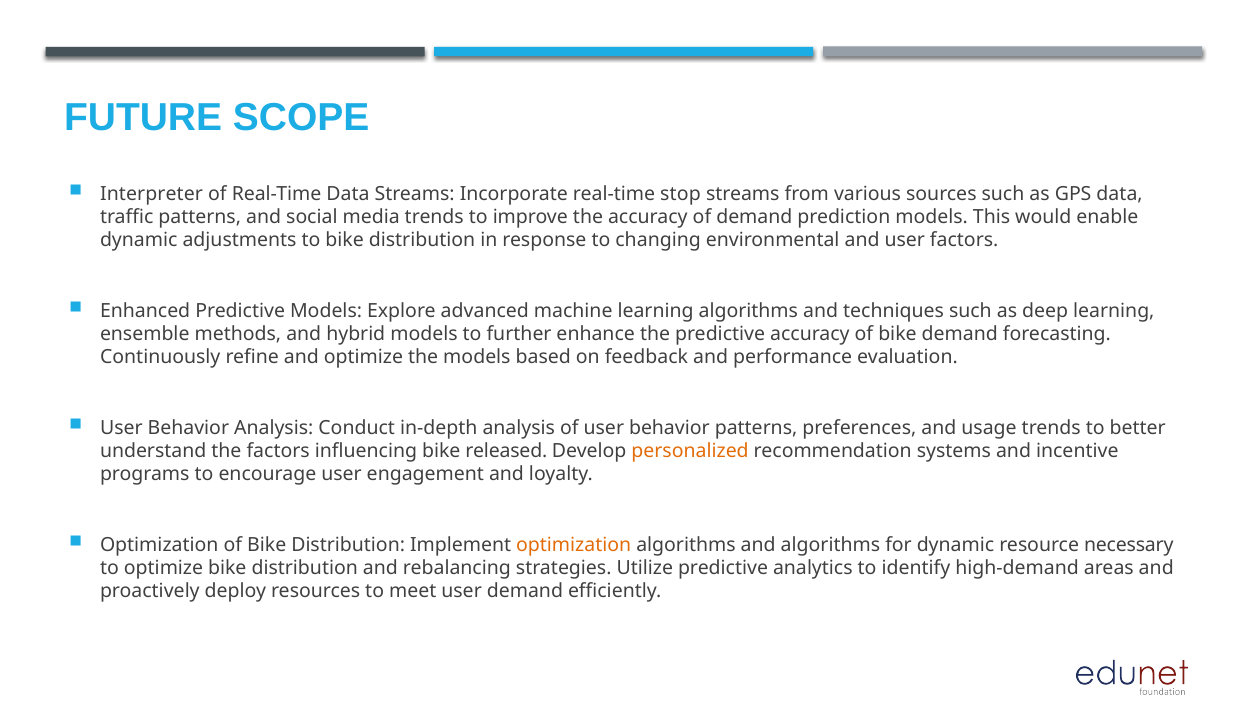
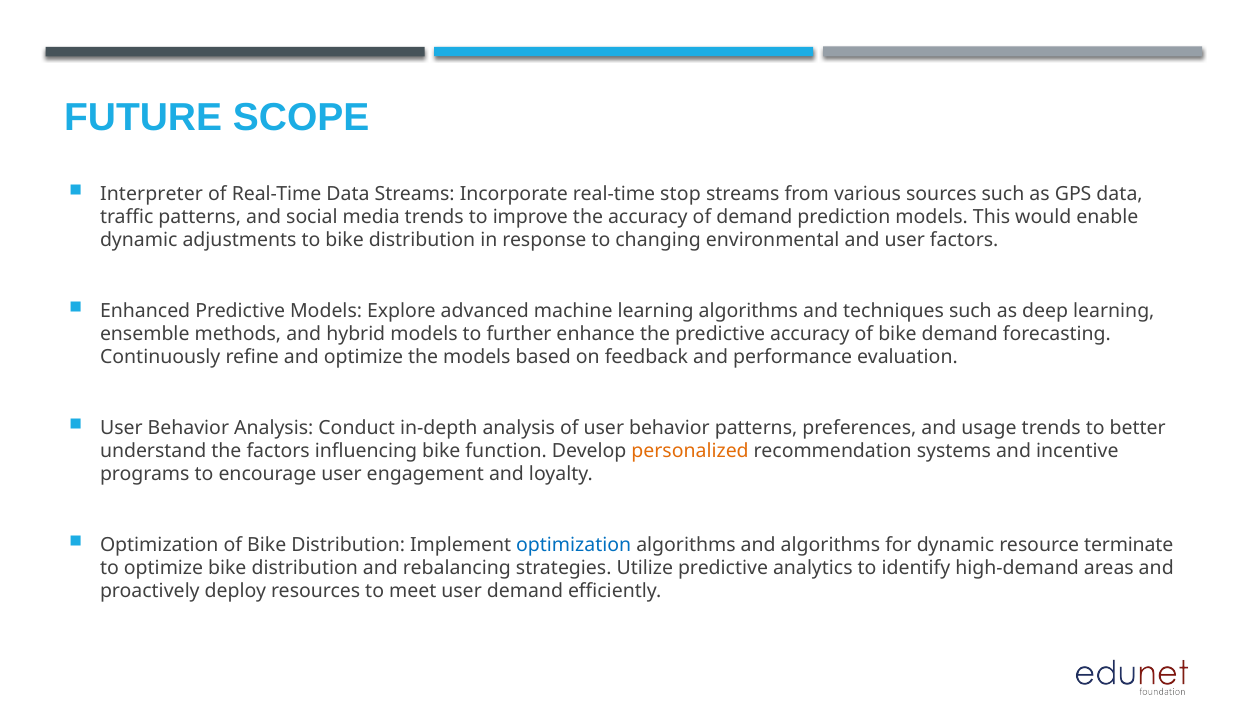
released: released -> function
optimization at (574, 545) colour: orange -> blue
necessary: necessary -> terminate
